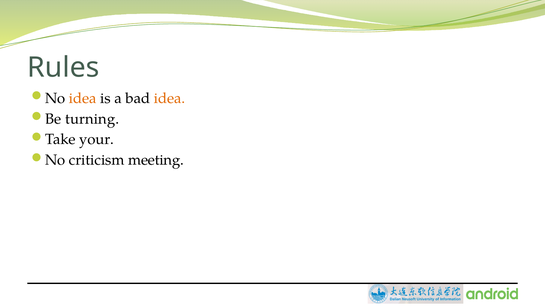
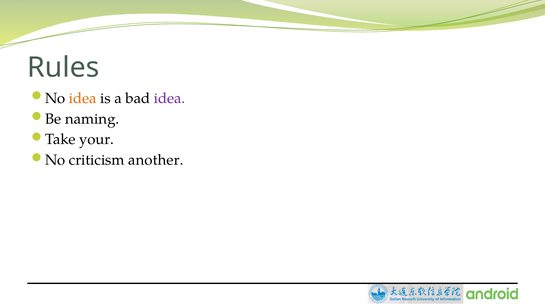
idea at (169, 98) colour: orange -> purple
turning: turning -> naming
meeting: meeting -> another
